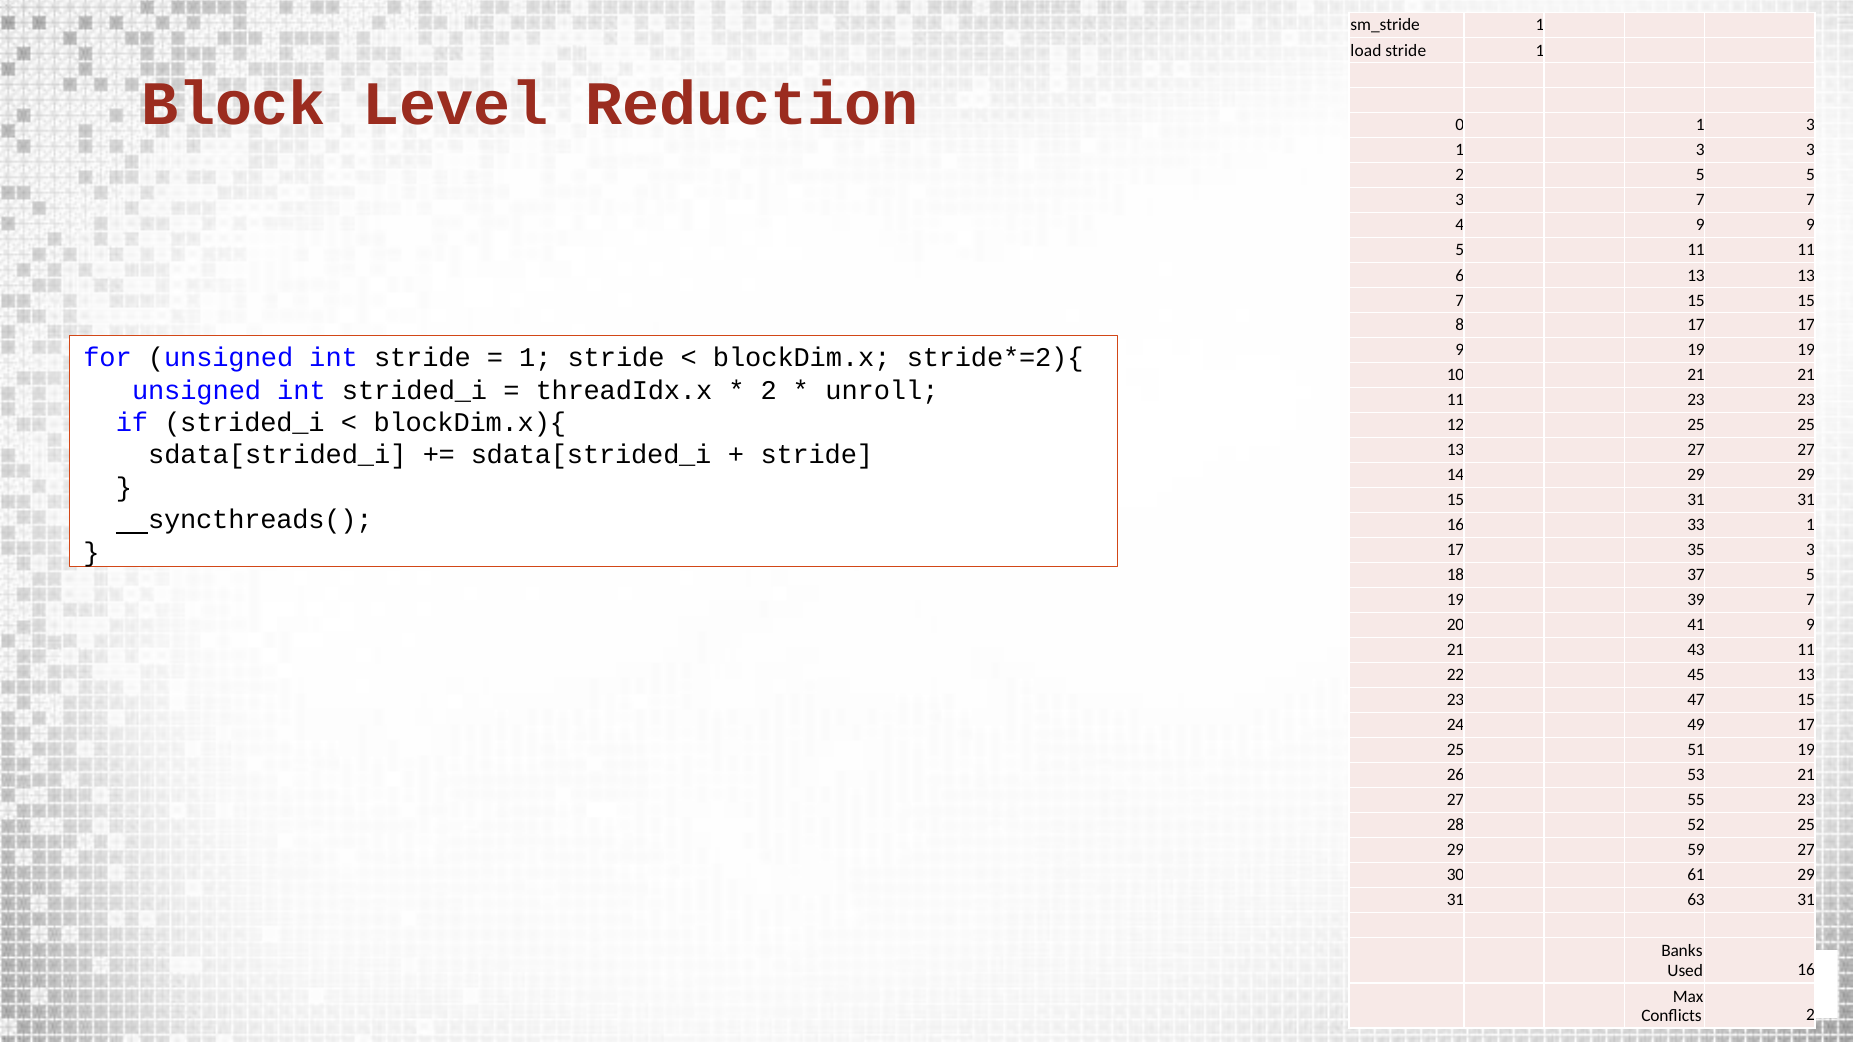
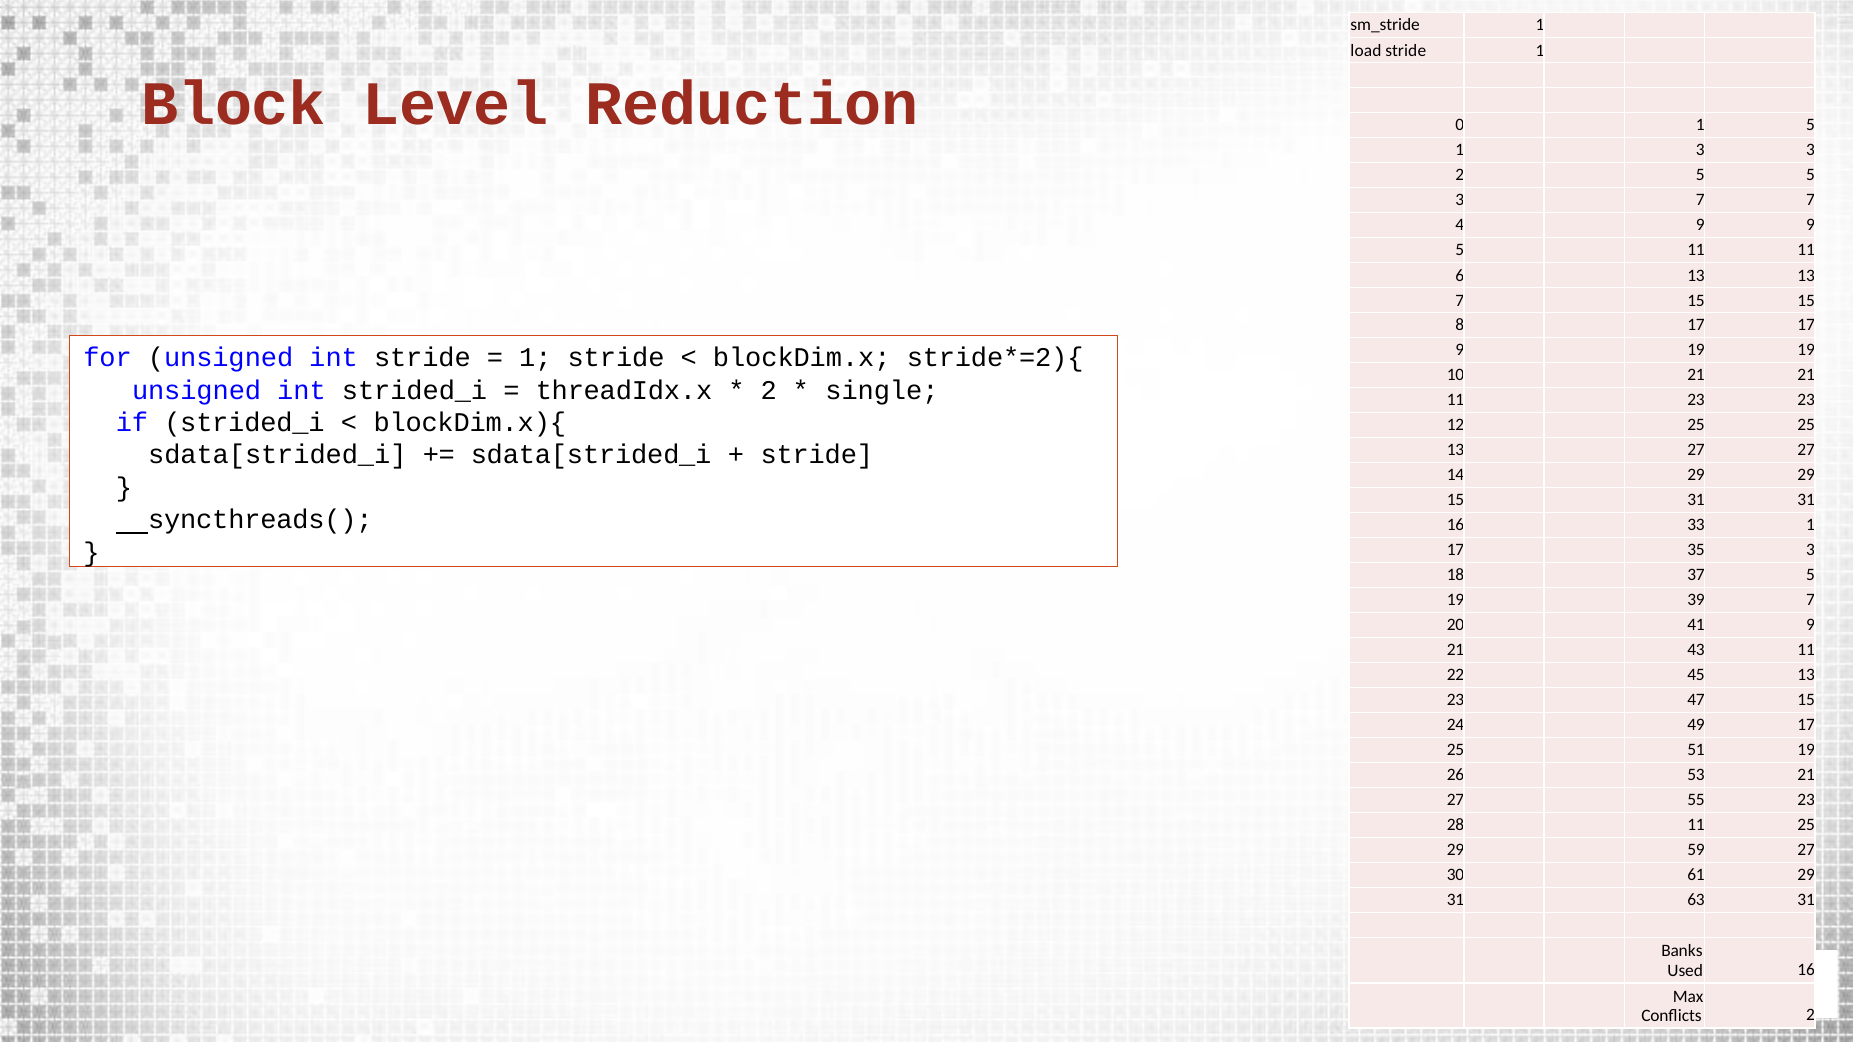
0 1 3: 3 -> 5
unroll: unroll -> single
28 52: 52 -> 11
